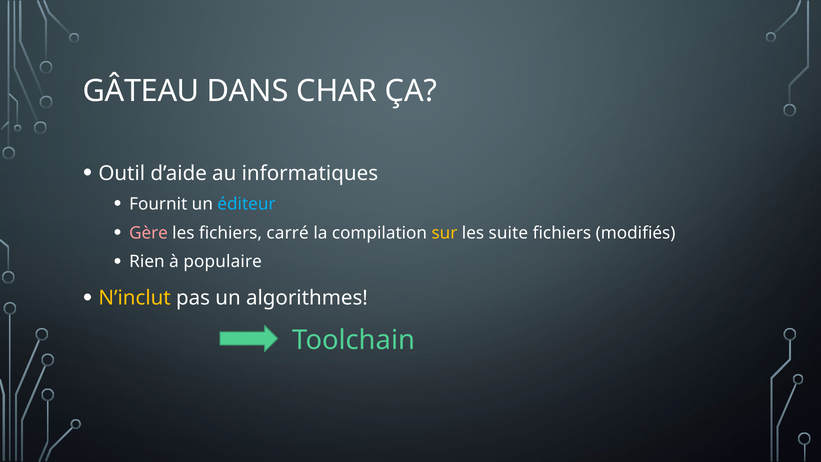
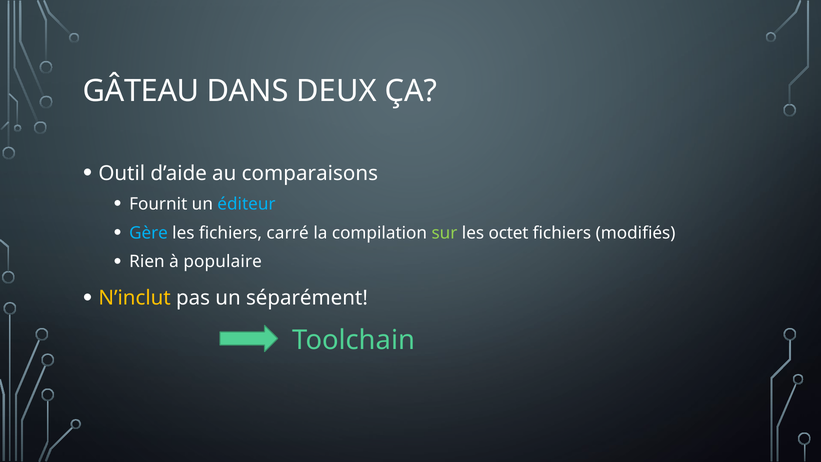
CHAR: CHAR -> DEUX
informatiques: informatiques -> comparaisons
Gère colour: pink -> light blue
sur colour: yellow -> light green
suite: suite -> octet
algorithmes: algorithmes -> séparément
